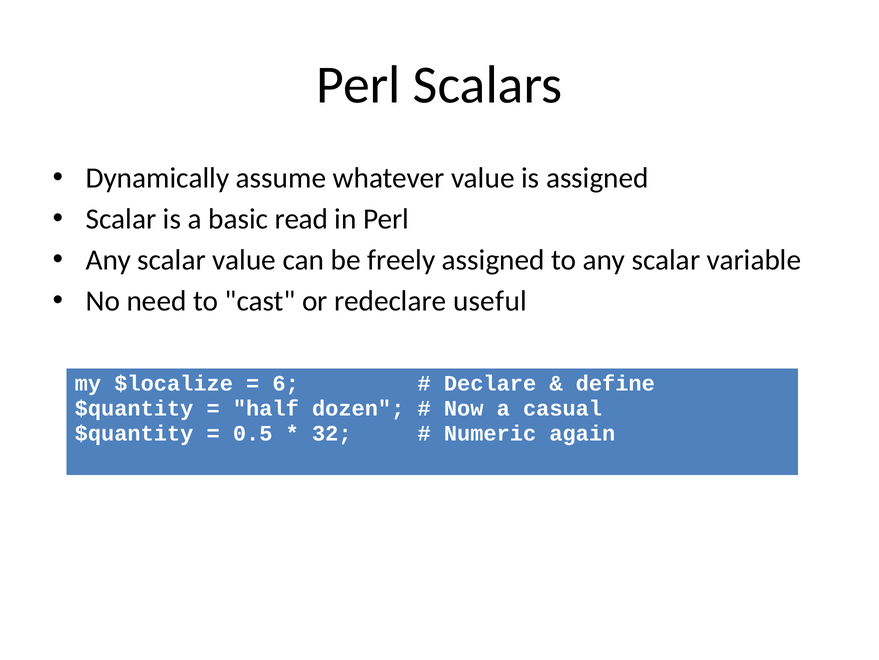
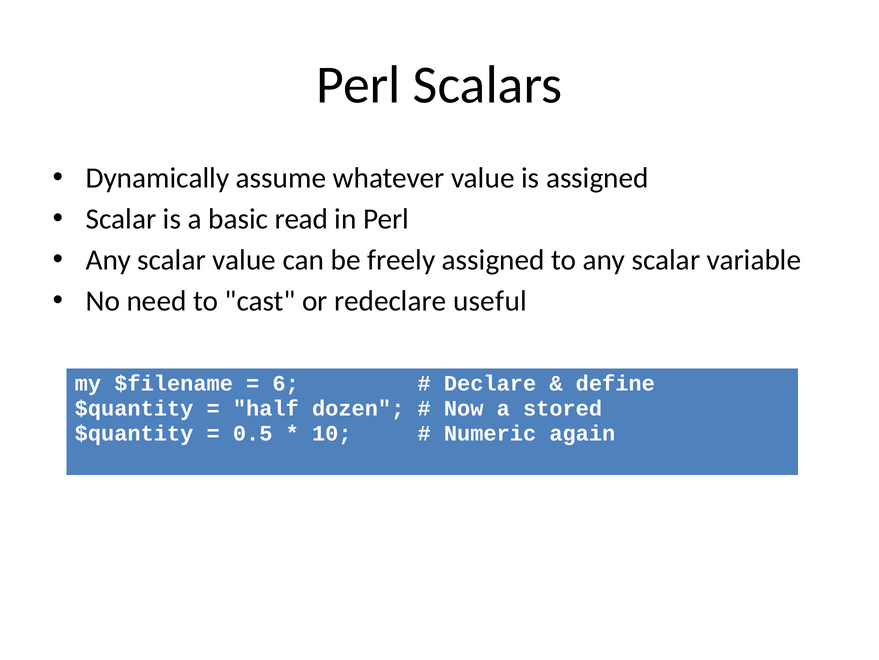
$localize: $localize -> $filename
casual: casual -> stored
32: 32 -> 10
